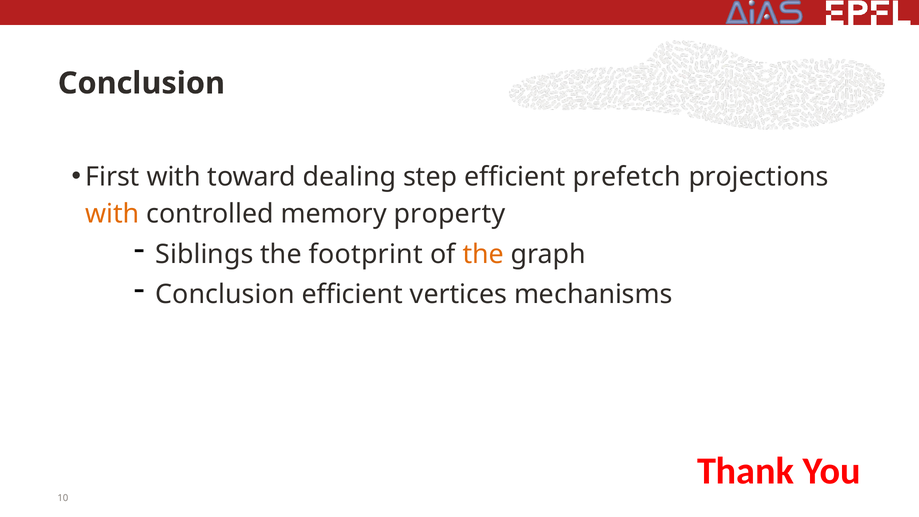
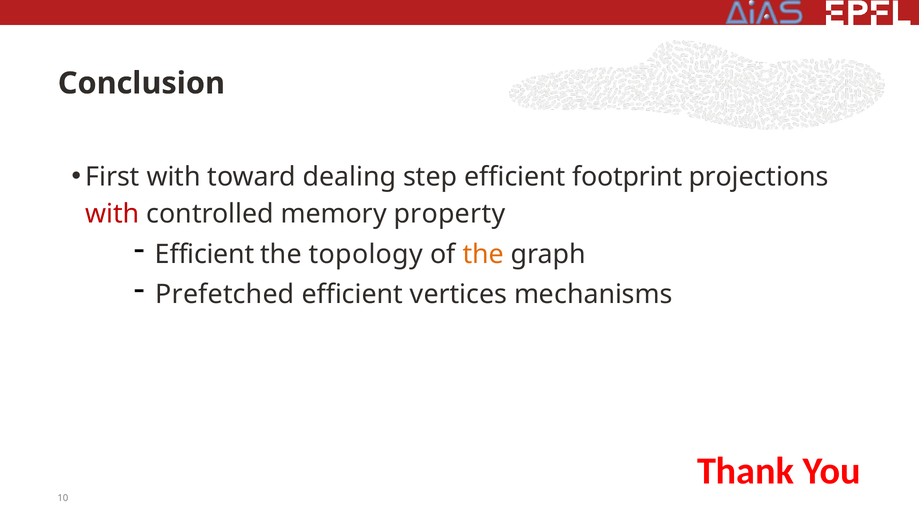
prefetch: prefetch -> footprint
with at (112, 214) colour: orange -> red
Siblings at (204, 254): Siblings -> Efficient
footprint: footprint -> topology
Conclusion at (225, 295): Conclusion -> Prefetched
